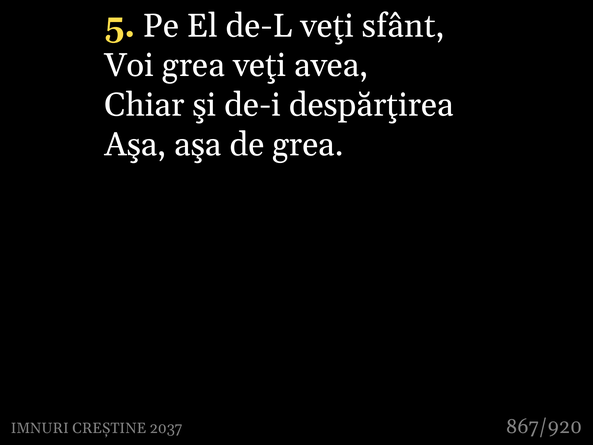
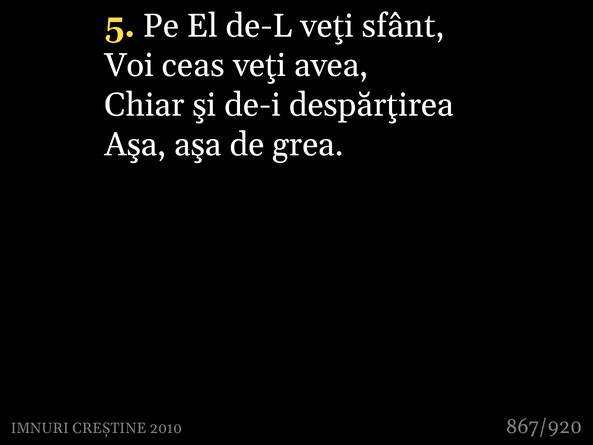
Voi grea: grea -> ceas
2037: 2037 -> 2010
